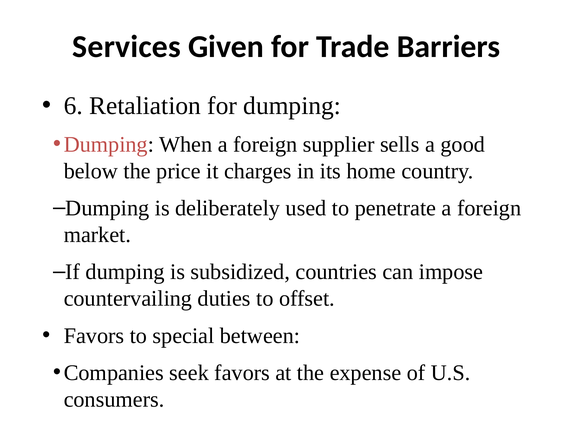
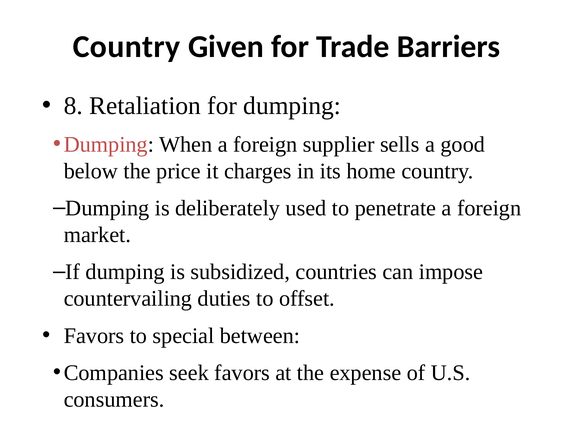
Services at (127, 47): Services -> Country
6: 6 -> 8
